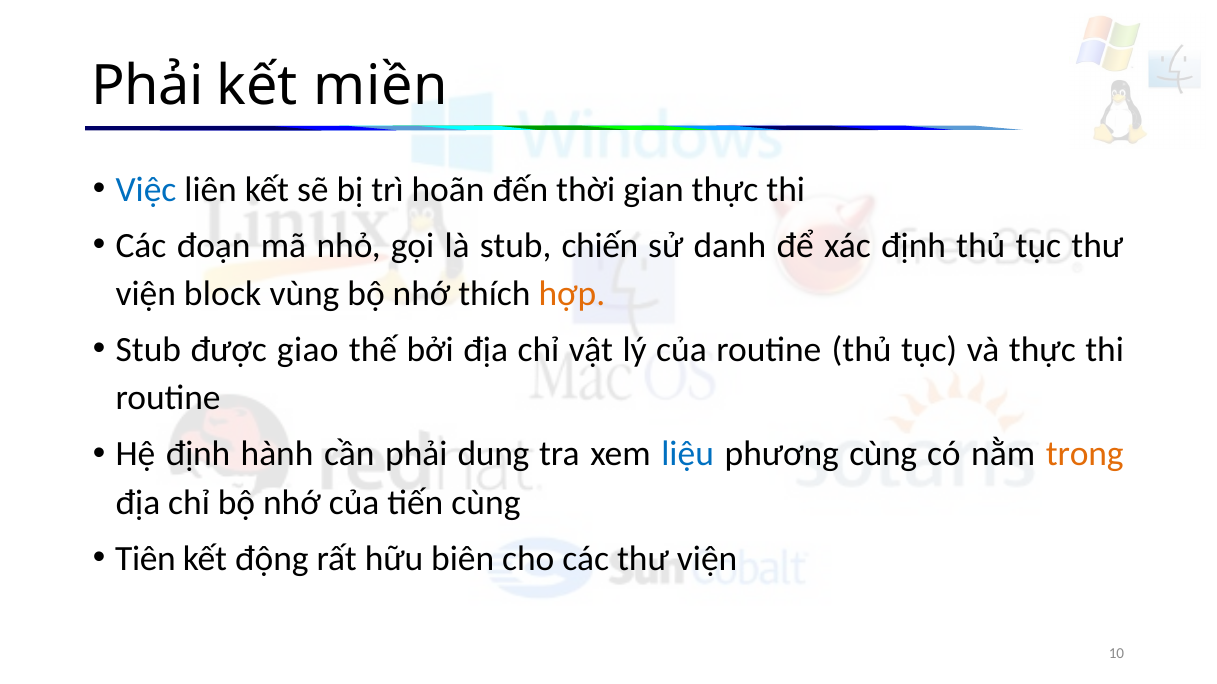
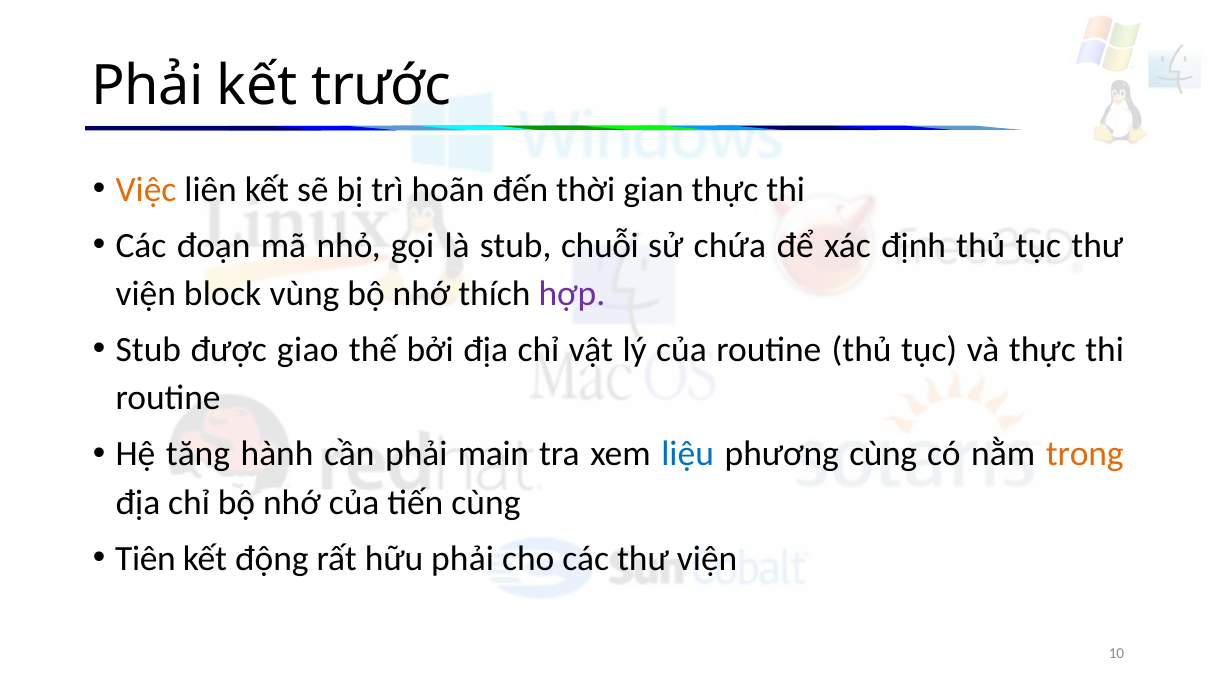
miền: miền -> trước
Việc colour: blue -> orange
chiến: chiến -> chuỗi
danh: danh -> chứa
hợp colour: orange -> purple
Hệ định: định -> tăng
dung: dung -> main
hữu biên: biên -> phải
